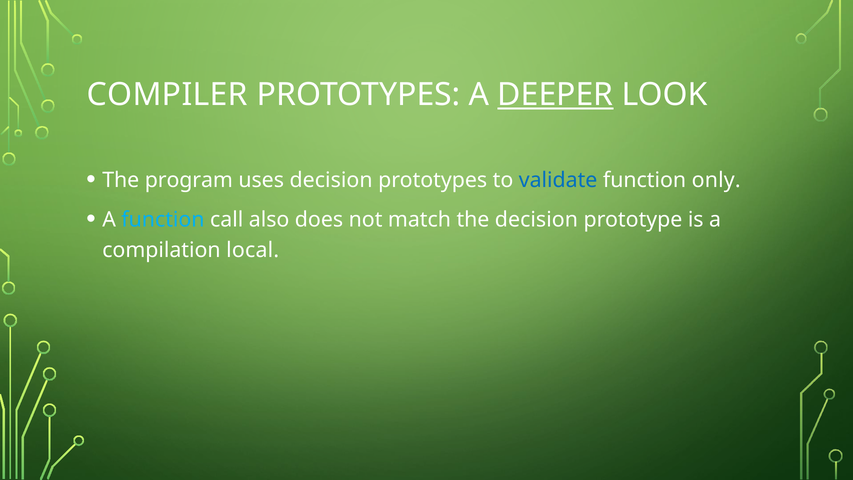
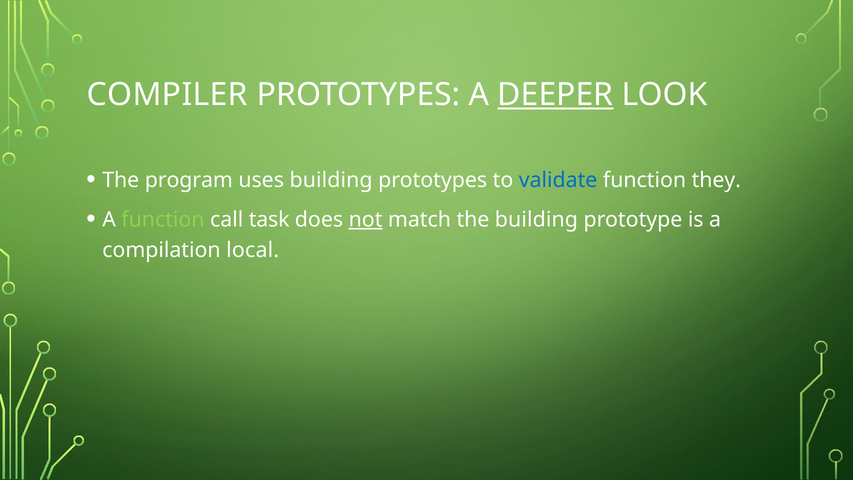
uses decision: decision -> building
only: only -> they
function at (163, 220) colour: light blue -> light green
also: also -> task
not underline: none -> present
the decision: decision -> building
